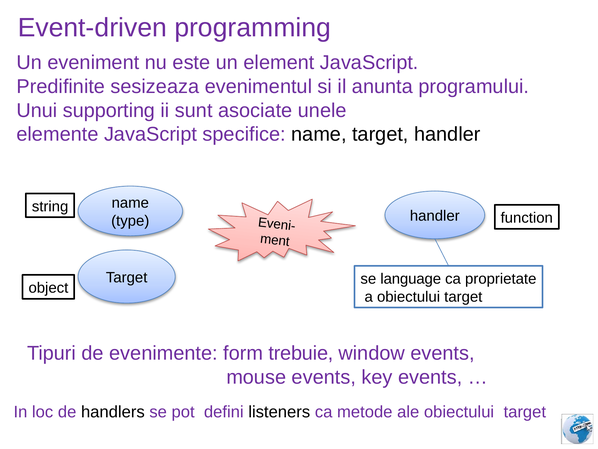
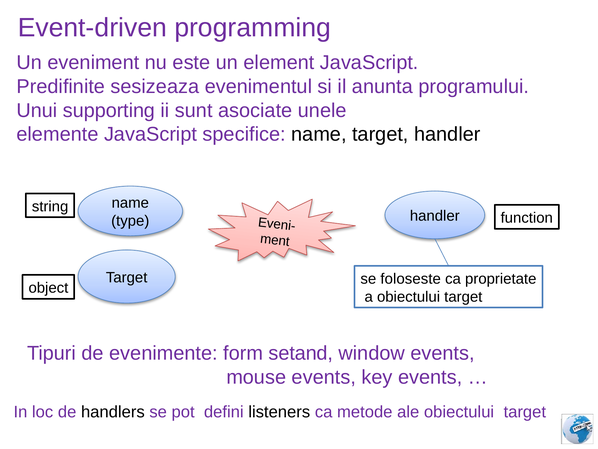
language: language -> foloseste
trebuie: trebuie -> setand
